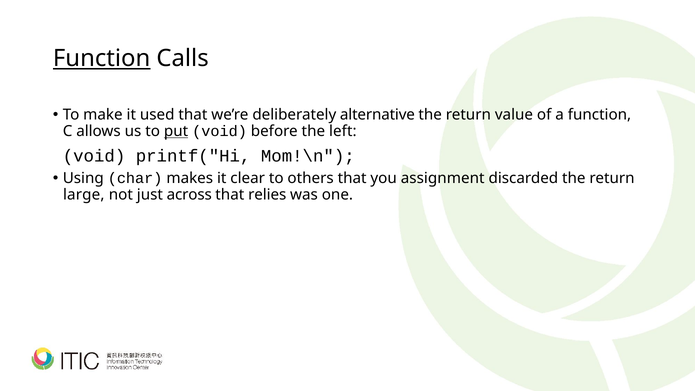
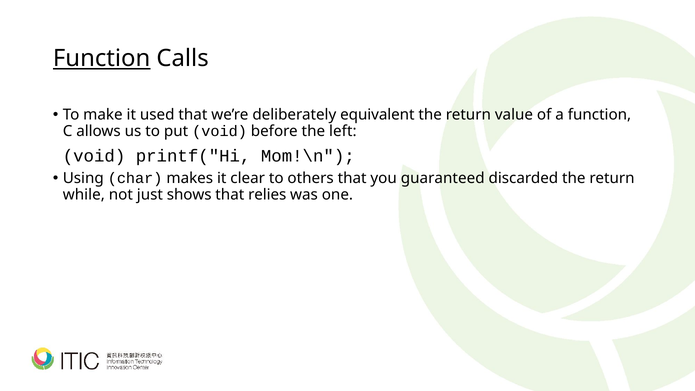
alternative: alternative -> equivalent
put underline: present -> none
assignment: assignment -> guaranteed
large: large -> while
across: across -> shows
